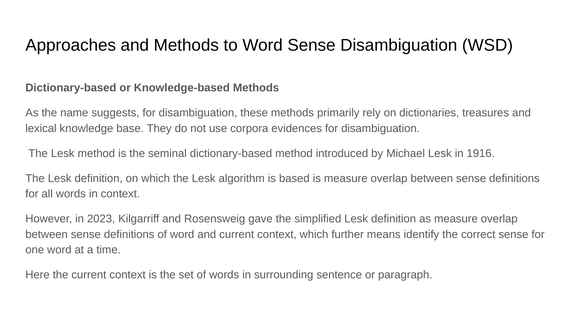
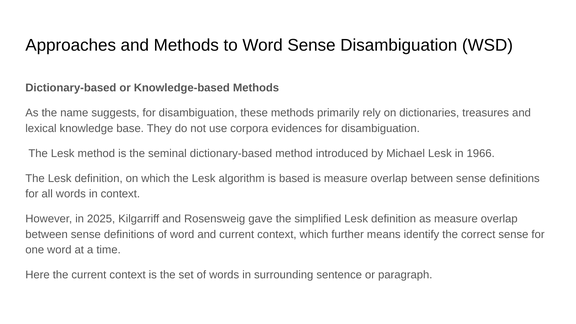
1916: 1916 -> 1966
2023: 2023 -> 2025
